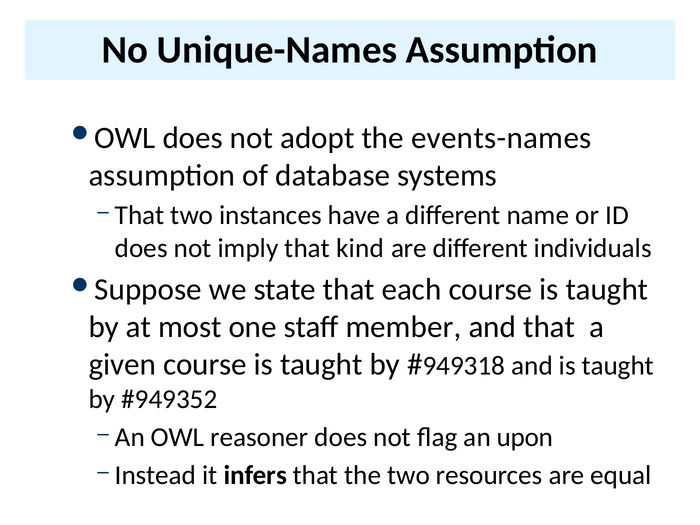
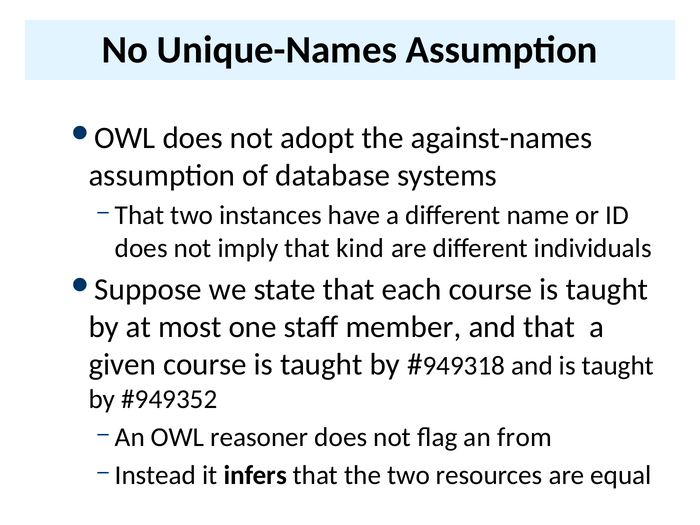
events-names: events-names -> against-names
upon: upon -> from
